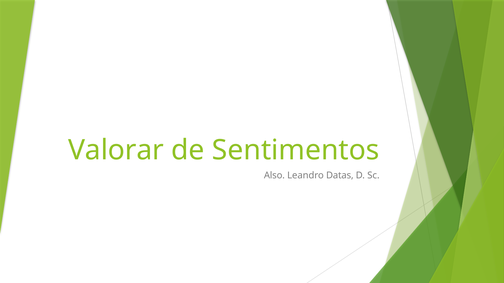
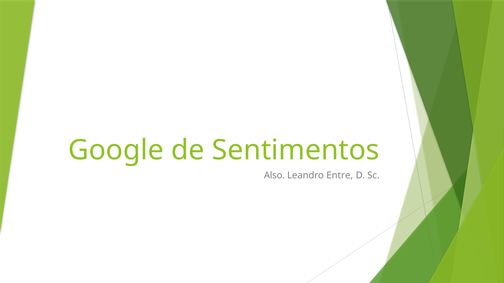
Valorar: Valorar -> Google
Datas: Datas -> Entre
